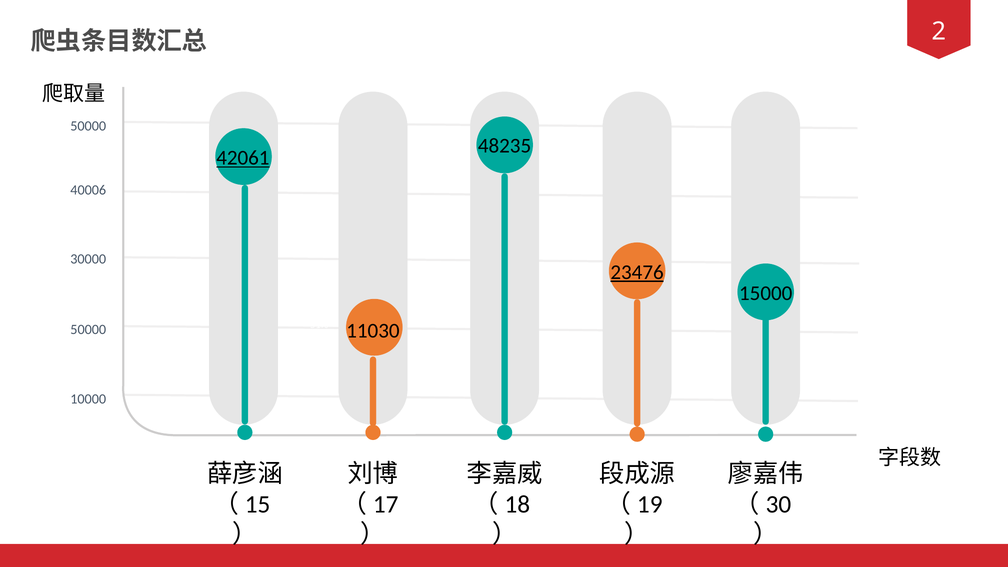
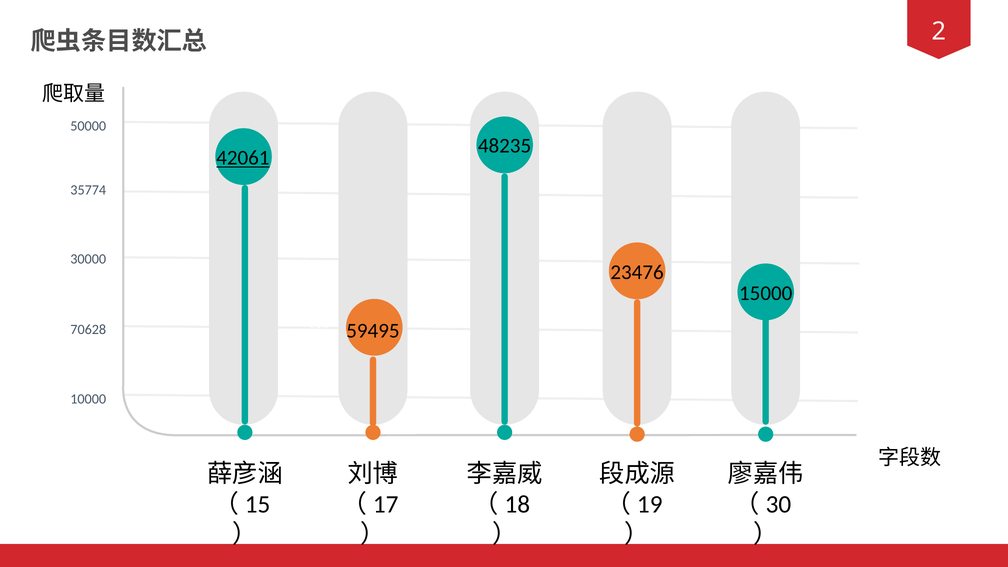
40006: 40006 -> 35774
23476 underline: present -> none
11030: 11030 -> 59495
50000 at (88, 329): 50000 -> 70628
